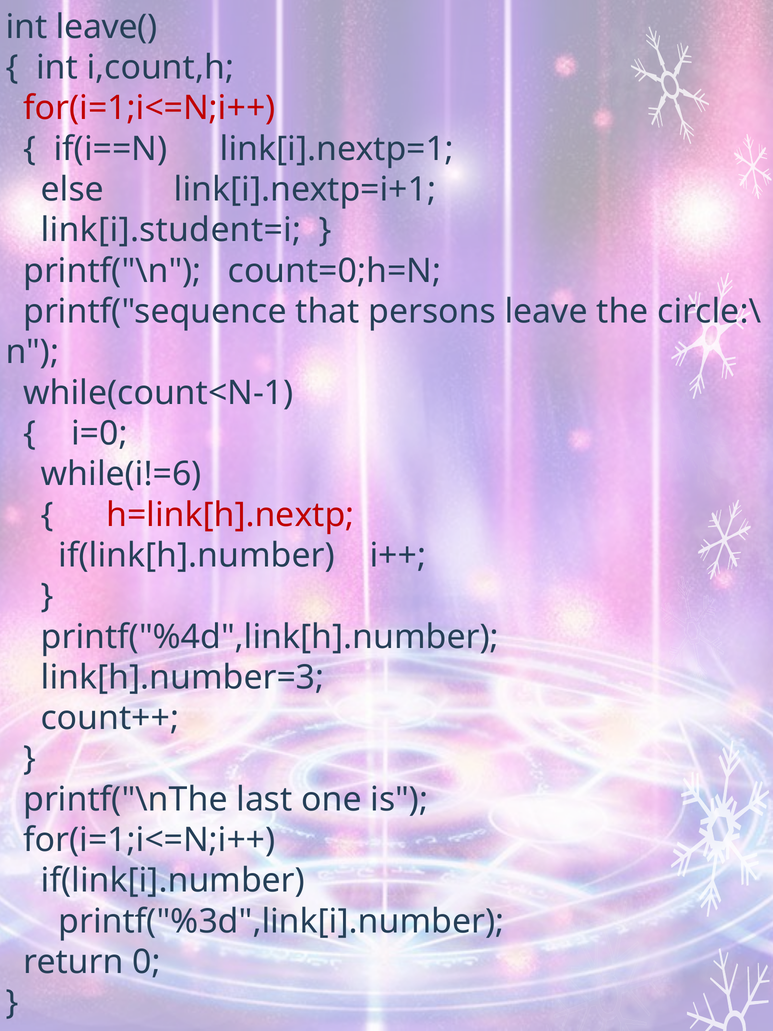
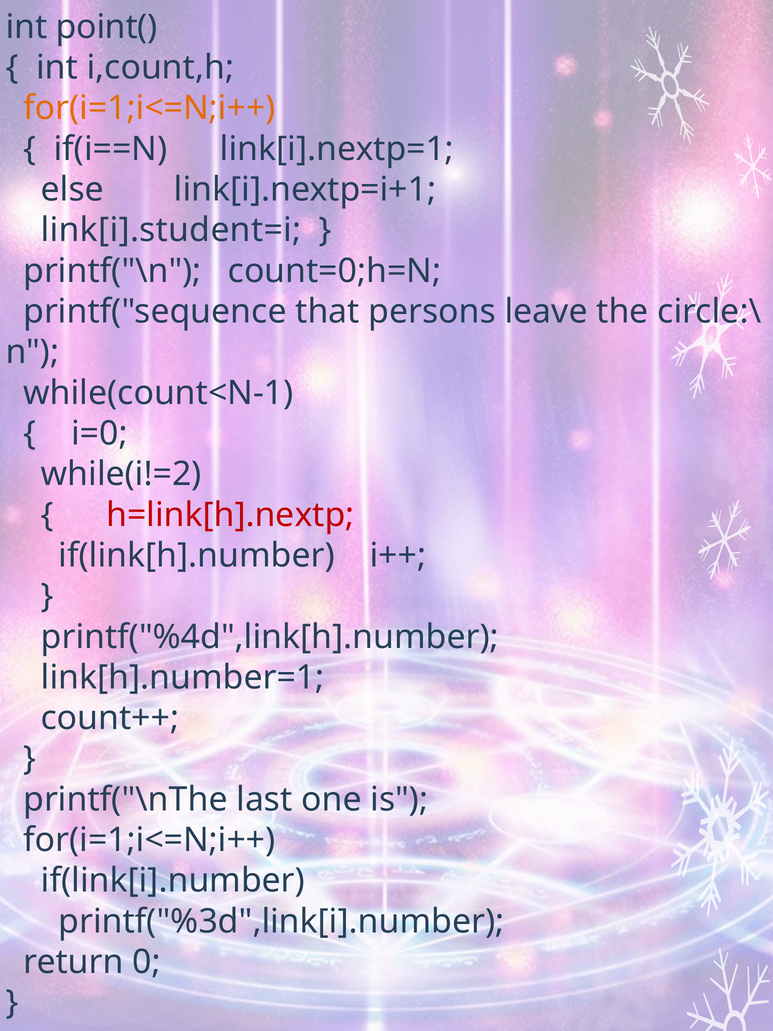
leave(: leave( -> point(
for(i=1;i<=N;i++ at (149, 108) colour: red -> orange
while(i!=6: while(i!=6 -> while(i!=2
link[h].number=3: link[h].number=3 -> link[h].number=1
